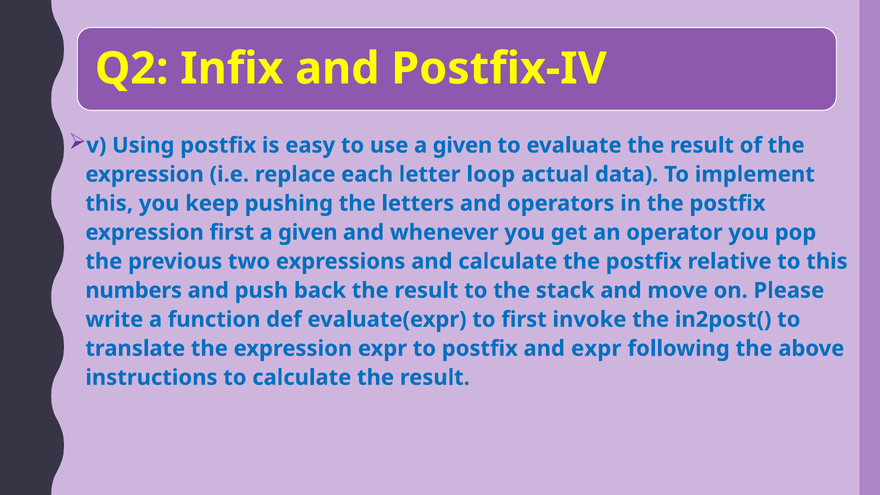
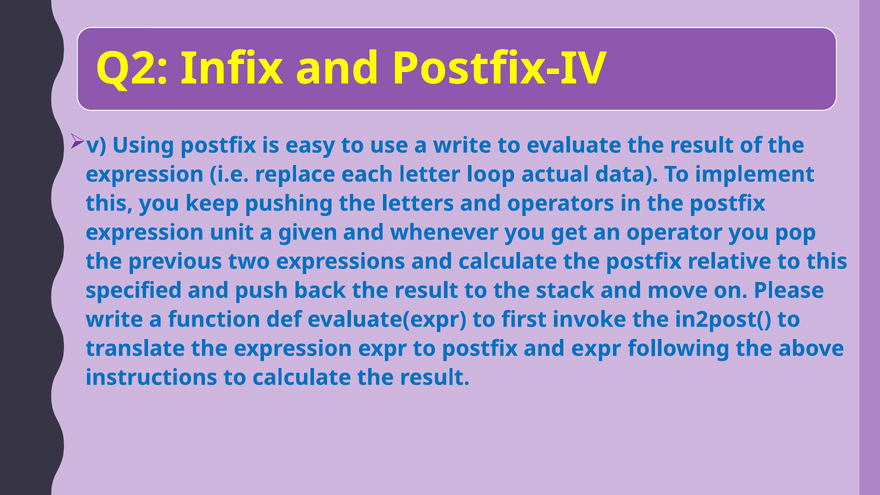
use a given: given -> write
expression first: first -> unit
numbers: numbers -> specified
